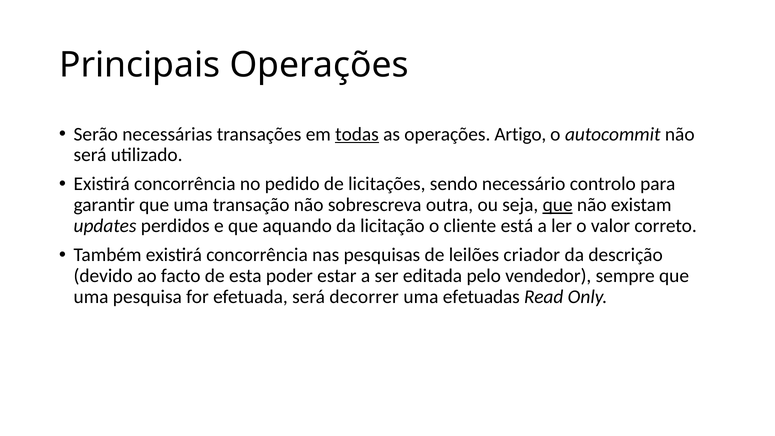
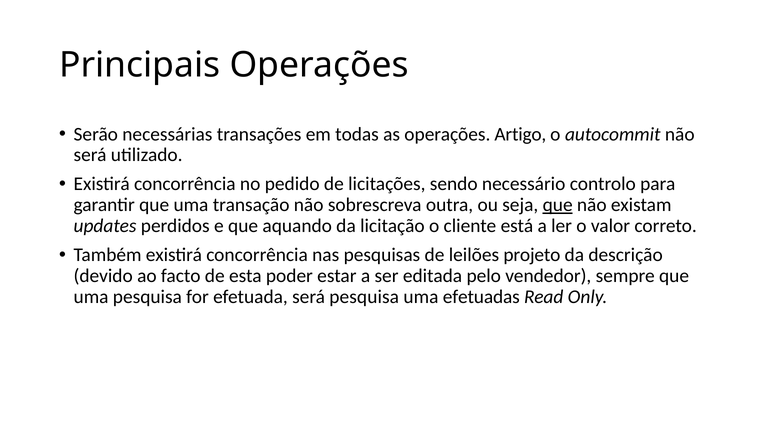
todas underline: present -> none
criador: criador -> projeto
será decorrer: decorrer -> pesquisa
